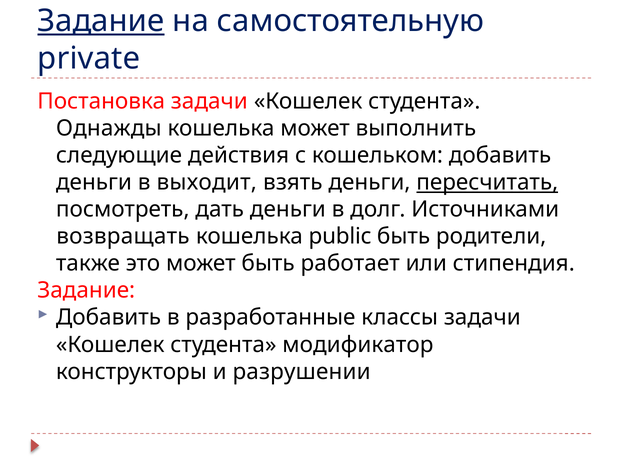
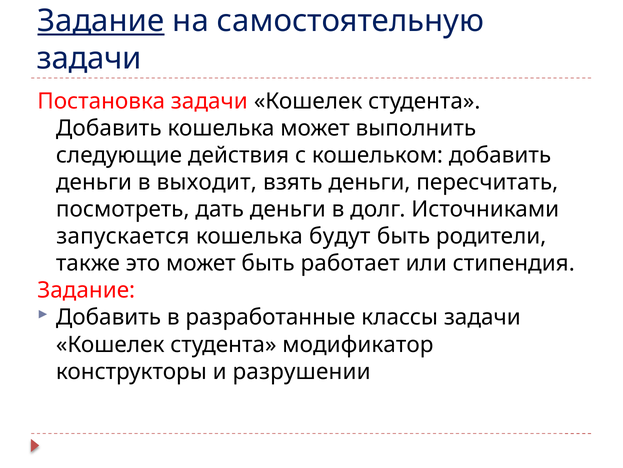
private at (89, 58): private -> задачи
Однажды at (109, 128): Однажды -> Добавить
пересчитать underline: present -> none
возвращать: возвращать -> запускается
public: public -> будут
